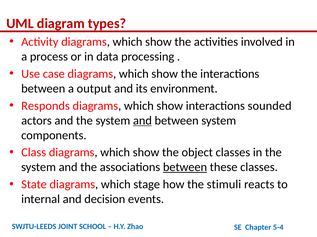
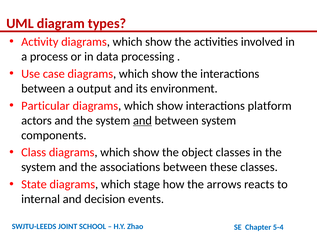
Responds: Responds -> Particular
sounded: sounded -> platform
between at (185, 168) underline: present -> none
stimuli: stimuli -> arrows
